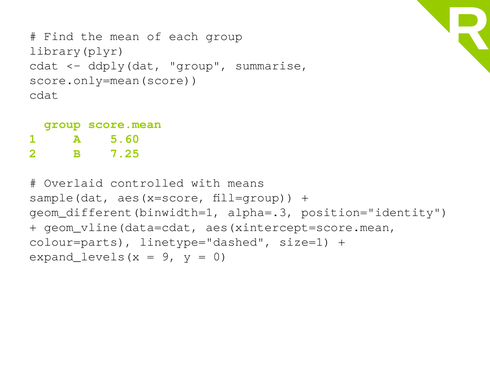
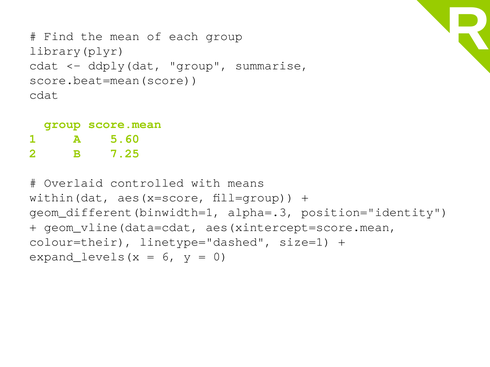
score.only=mean(score: score.only=mean(score -> score.beat=mean(score
sample(dat: sample(dat -> within(dat
colour=parts: colour=parts -> colour=their
9: 9 -> 6
